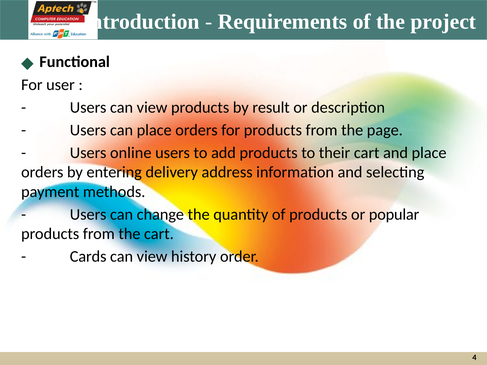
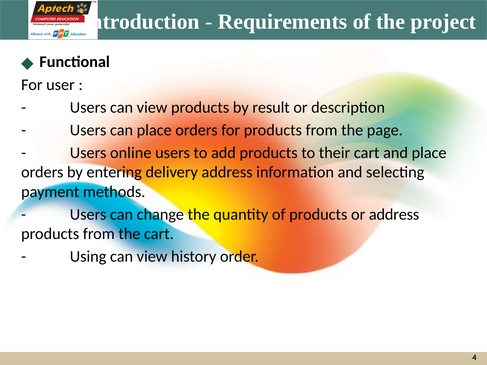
or popular: popular -> address
Cards: Cards -> Using
